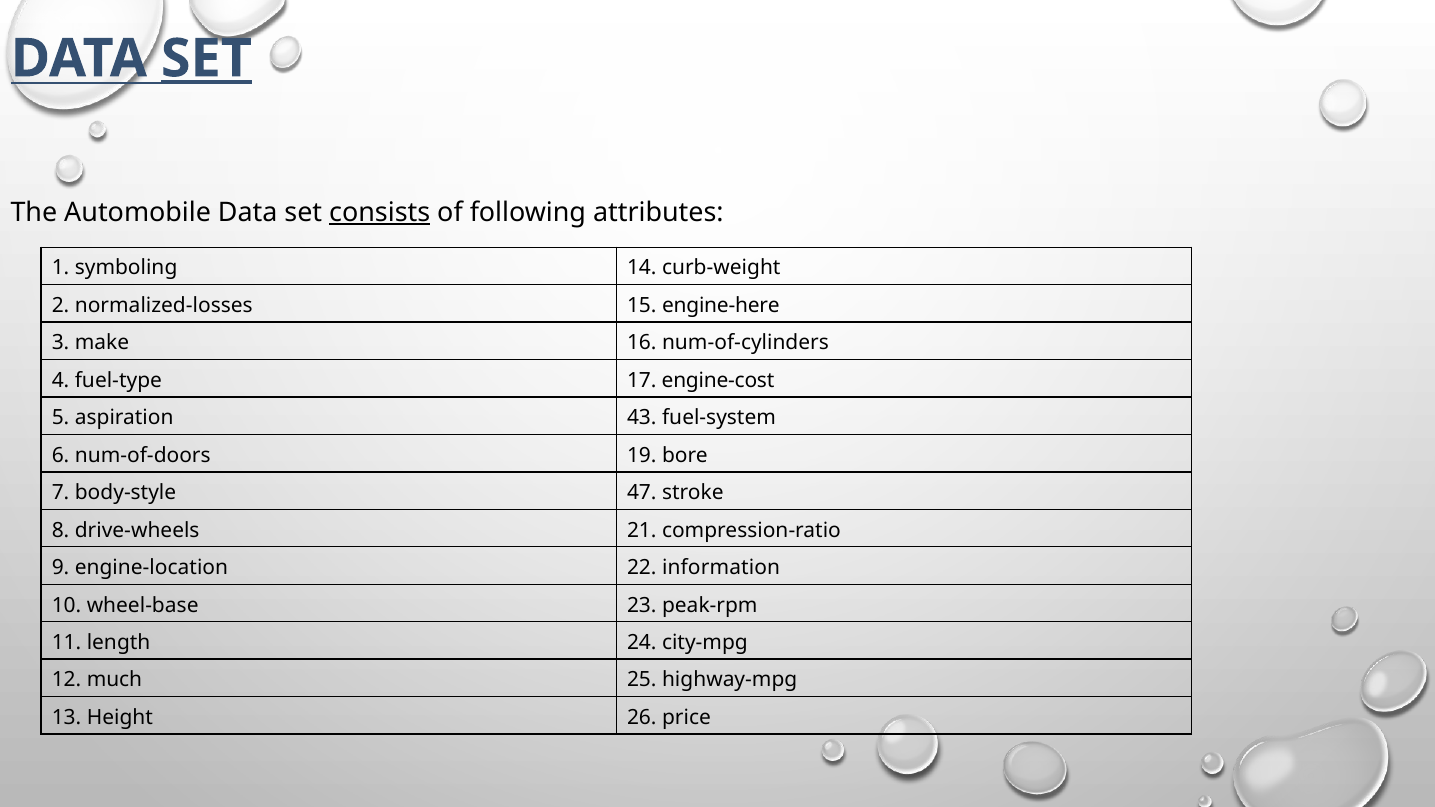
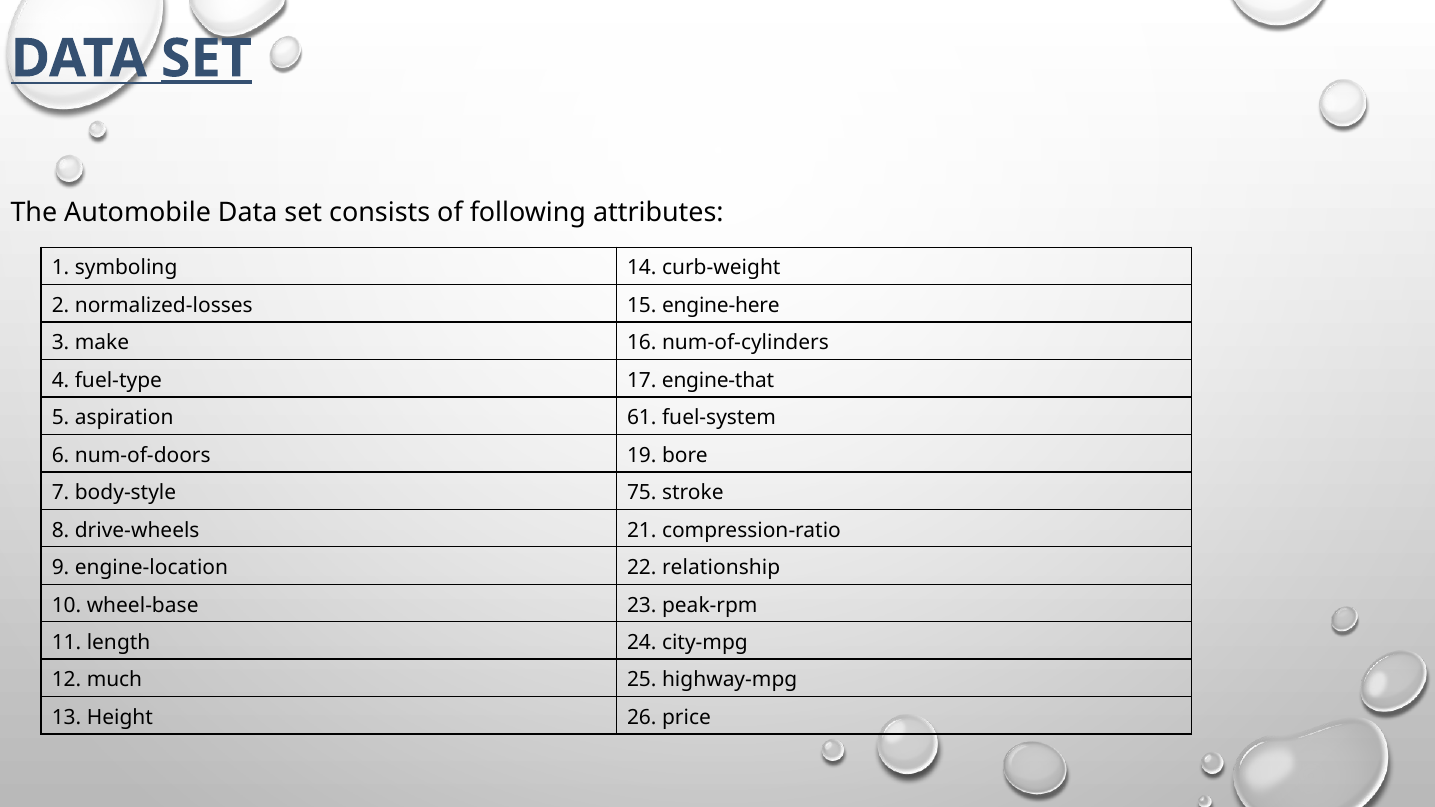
consists underline: present -> none
engine-cost: engine-cost -> engine-that
43: 43 -> 61
47: 47 -> 75
information: information -> relationship
